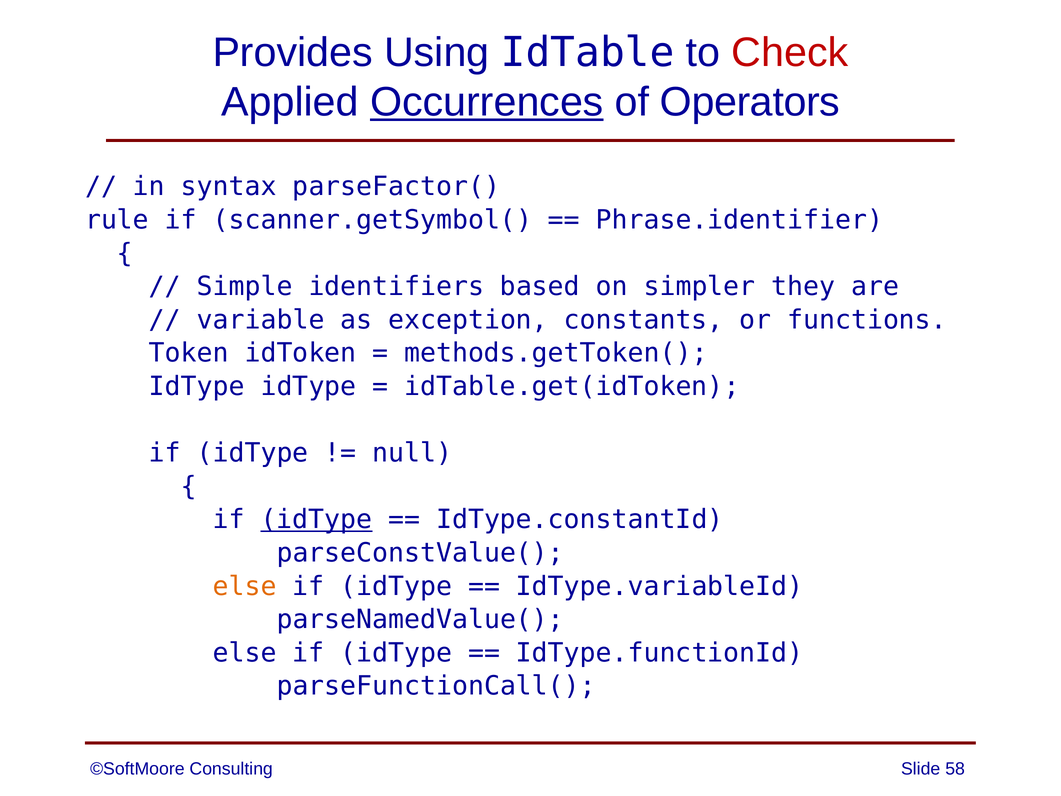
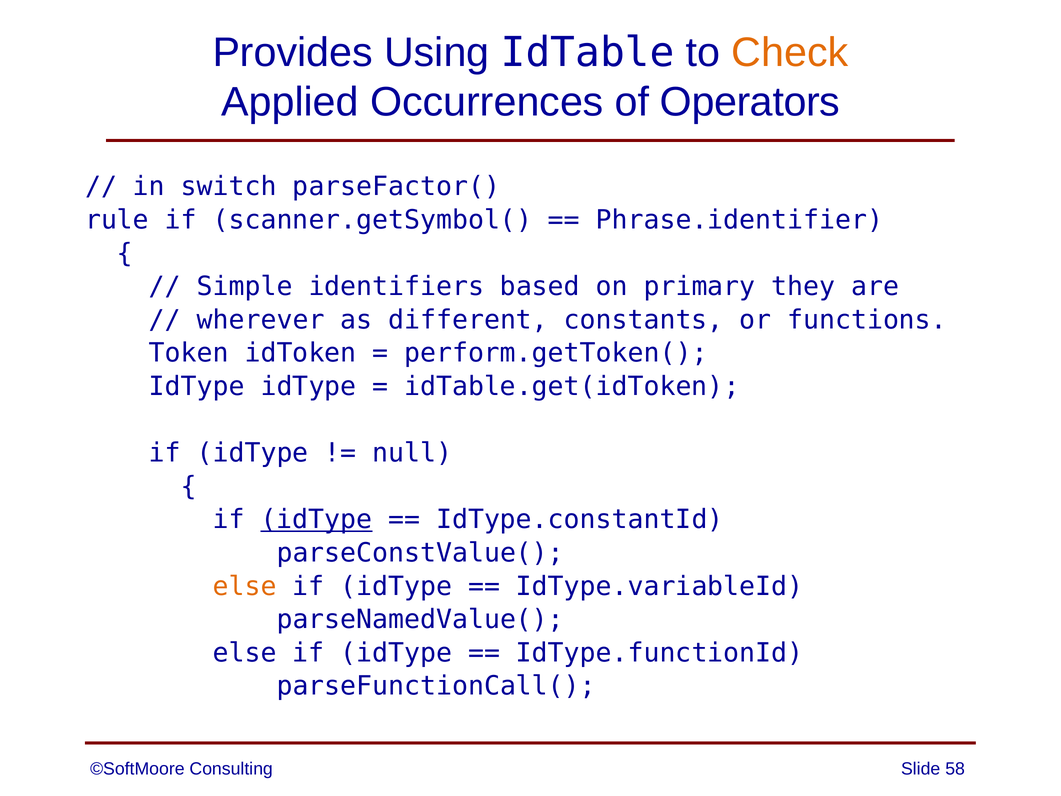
Check colour: red -> orange
Occurrences underline: present -> none
syntax: syntax -> switch
simpler: simpler -> primary
variable: variable -> wherever
exception: exception -> different
methods.getToken(: methods.getToken( -> perform.getToken(
